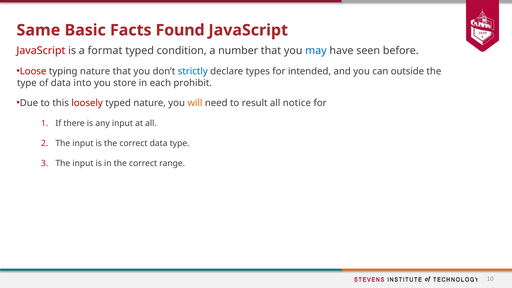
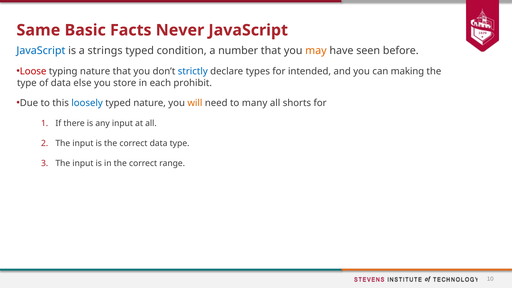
Found: Found -> Never
JavaScript at (41, 51) colour: red -> blue
format: format -> strings
may colour: blue -> orange
outside: outside -> making
into: into -> else
loosely colour: red -> blue
result: result -> many
notice: notice -> shorts
